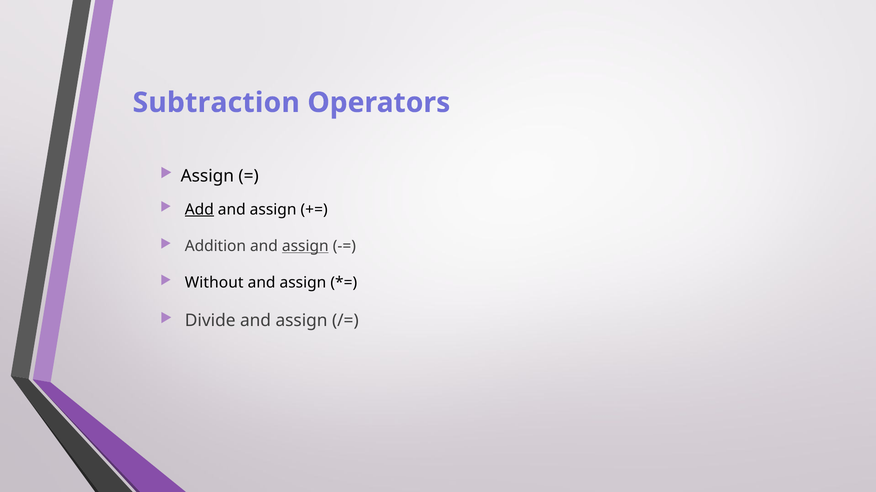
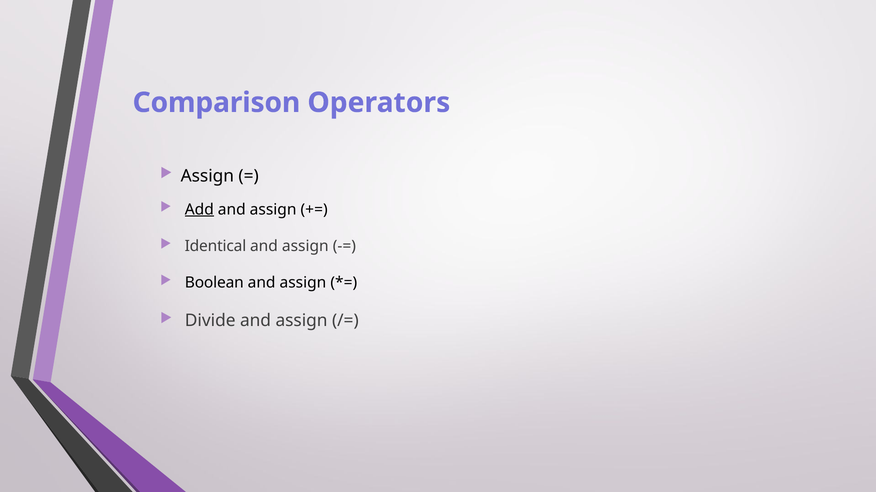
Subtraction: Subtraction -> Comparison
Addition: Addition -> Identical
assign at (305, 246) underline: present -> none
Without: Without -> Boolean
